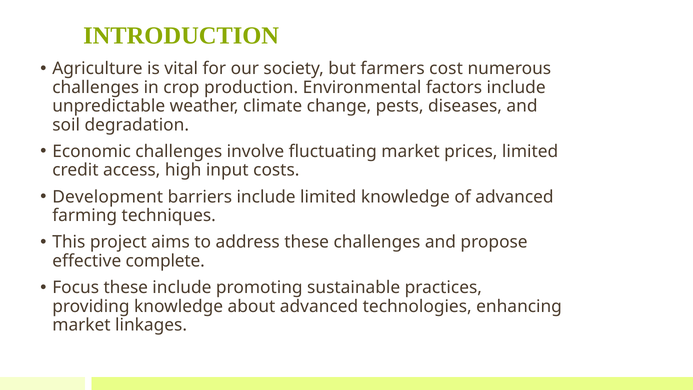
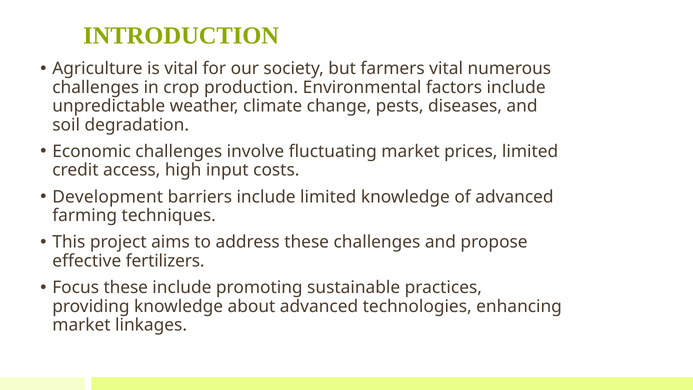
farmers cost: cost -> vital
complete: complete -> fertilizers
